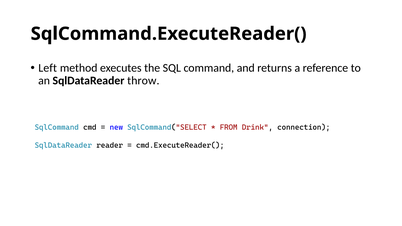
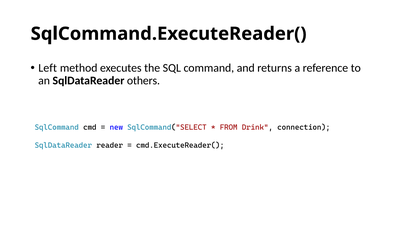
throw: throw -> others
